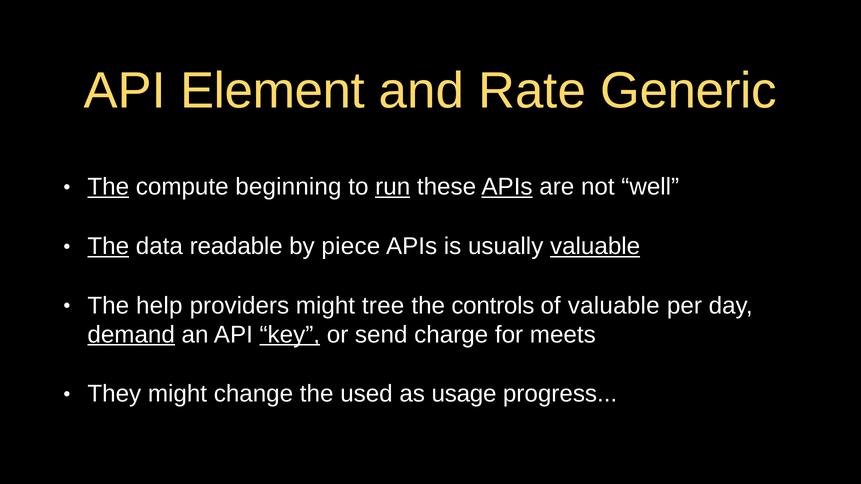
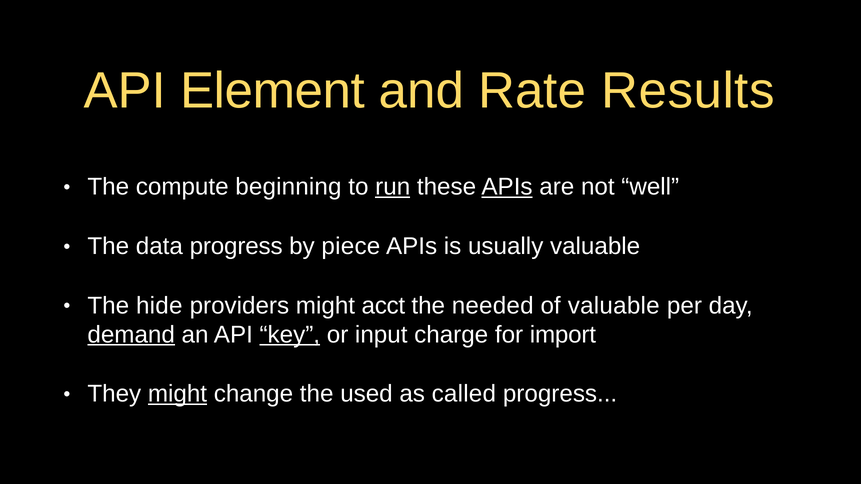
Generic: Generic -> Results
The at (108, 187) underline: present -> none
The at (108, 246) underline: present -> none
data readable: readable -> progress
valuable at (595, 246) underline: present -> none
help: help -> hide
tree: tree -> acct
controls: controls -> needed
send: send -> input
meets: meets -> import
might at (178, 394) underline: none -> present
usage: usage -> called
